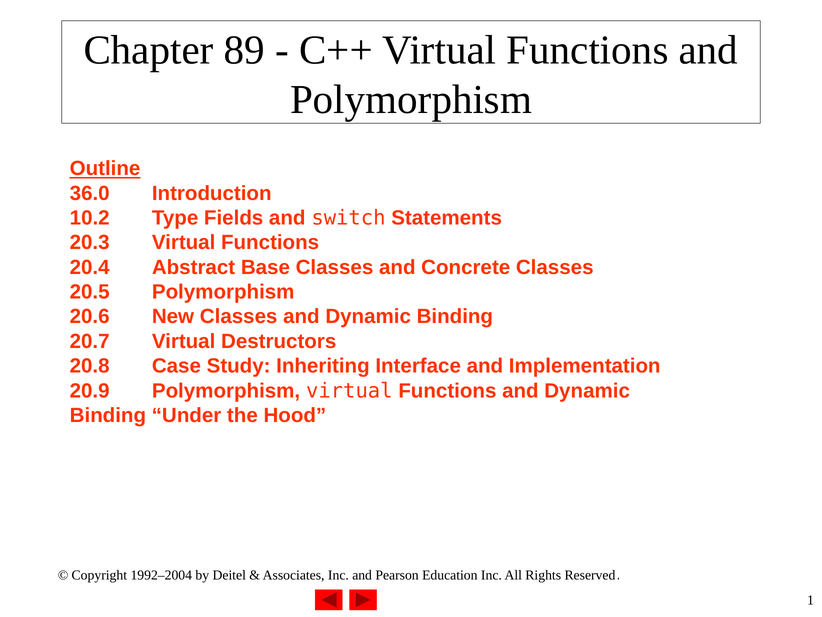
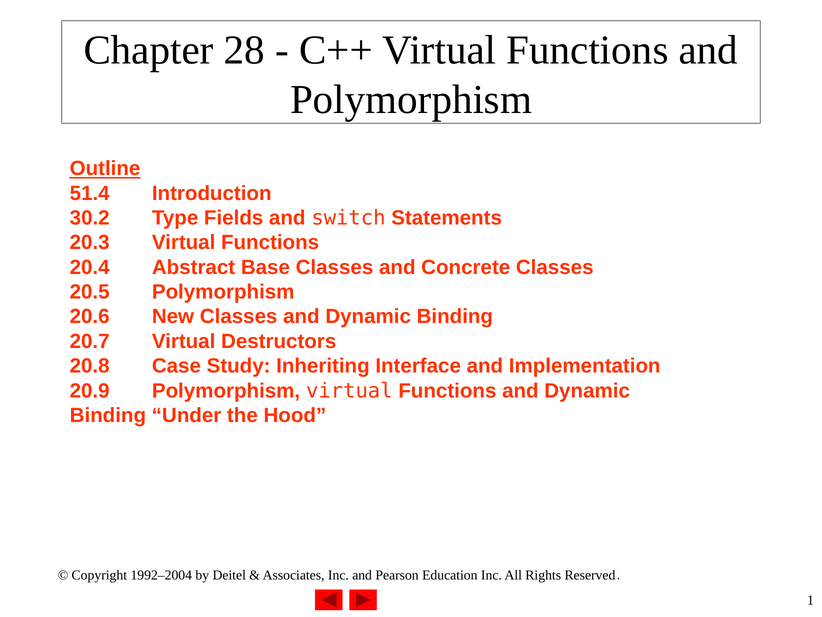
89: 89 -> 28
36.0: 36.0 -> 51.4
10.2: 10.2 -> 30.2
